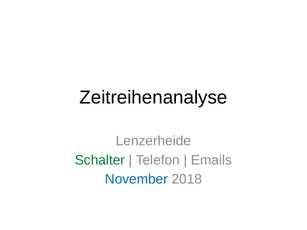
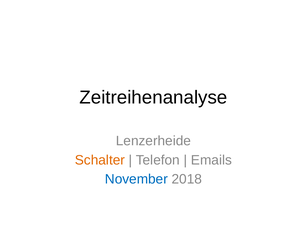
Schalter colour: green -> orange
